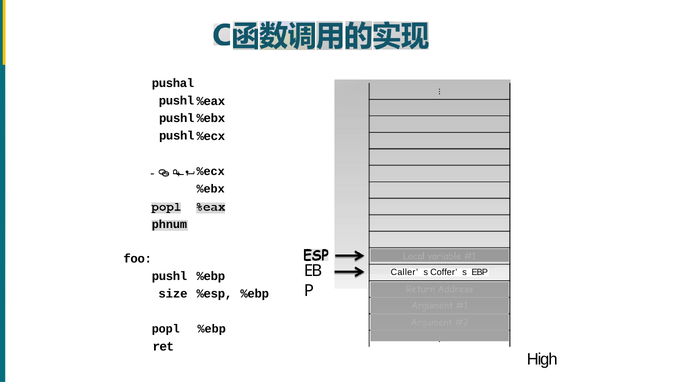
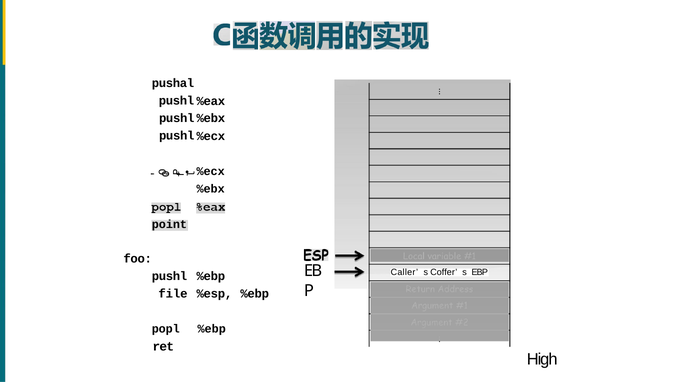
phnum: phnum -> point
size: size -> file
